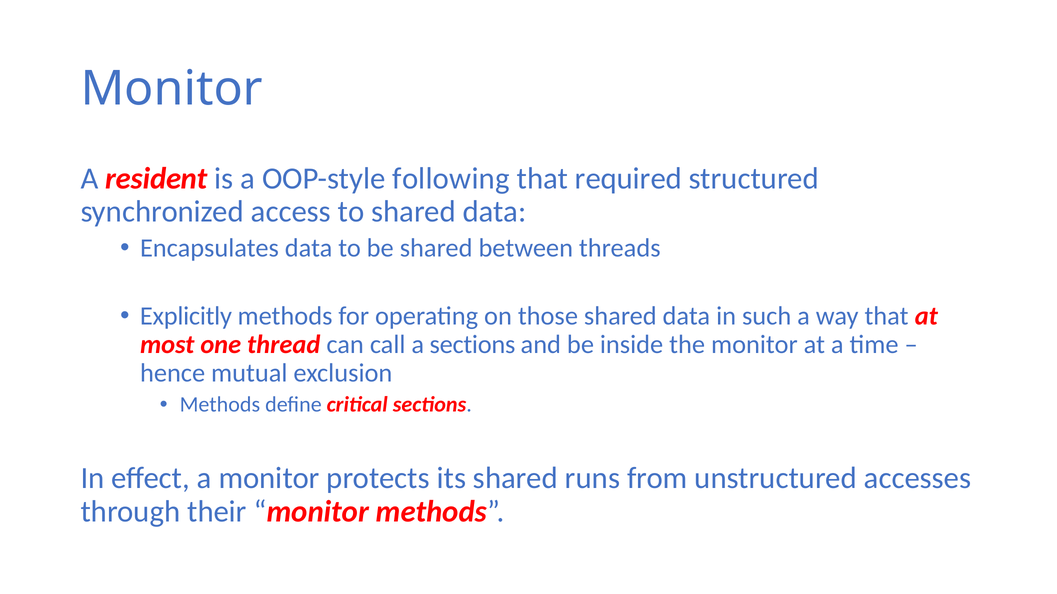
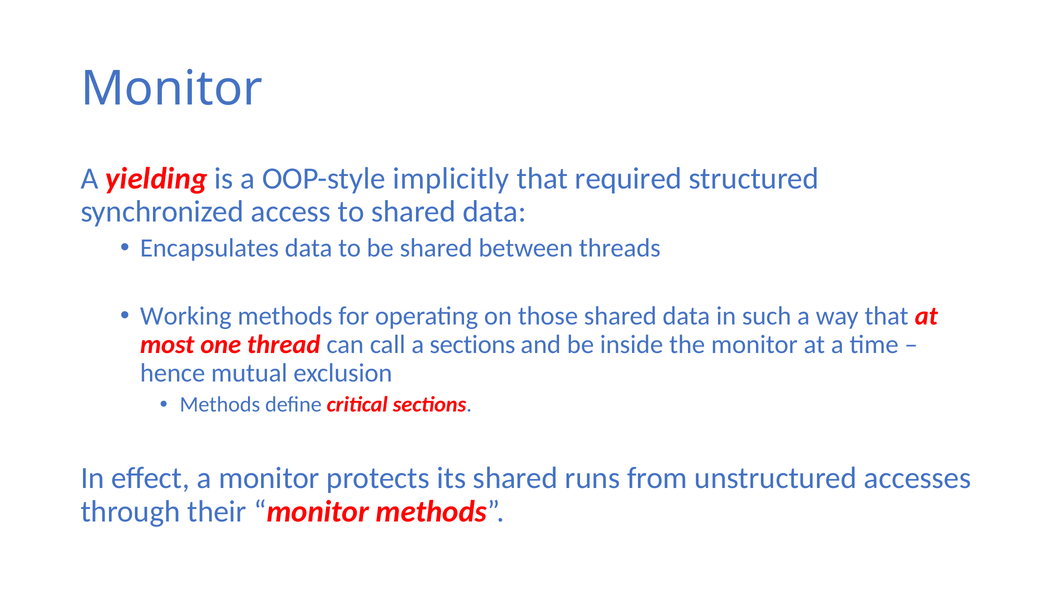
resident: resident -> yielding
following: following -> implicitly
Explicitly: Explicitly -> Working
